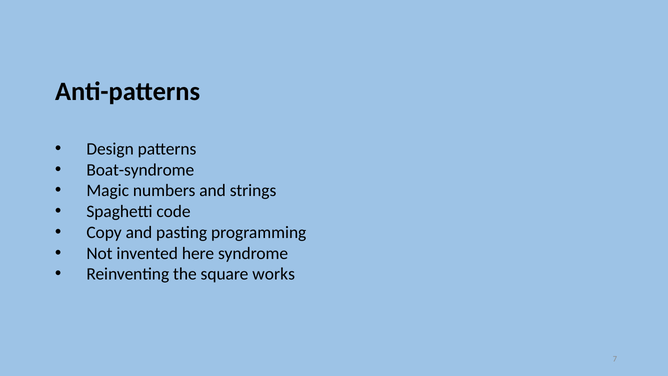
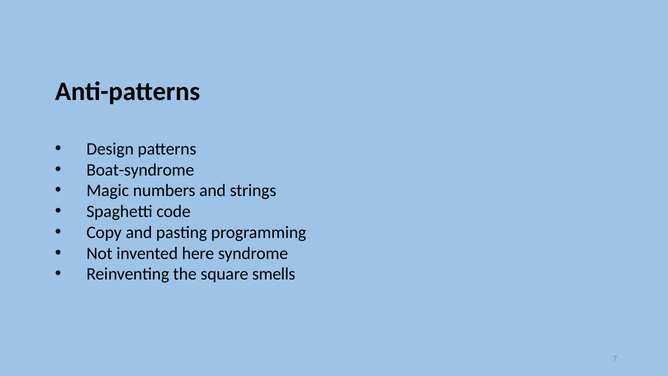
works: works -> smells
